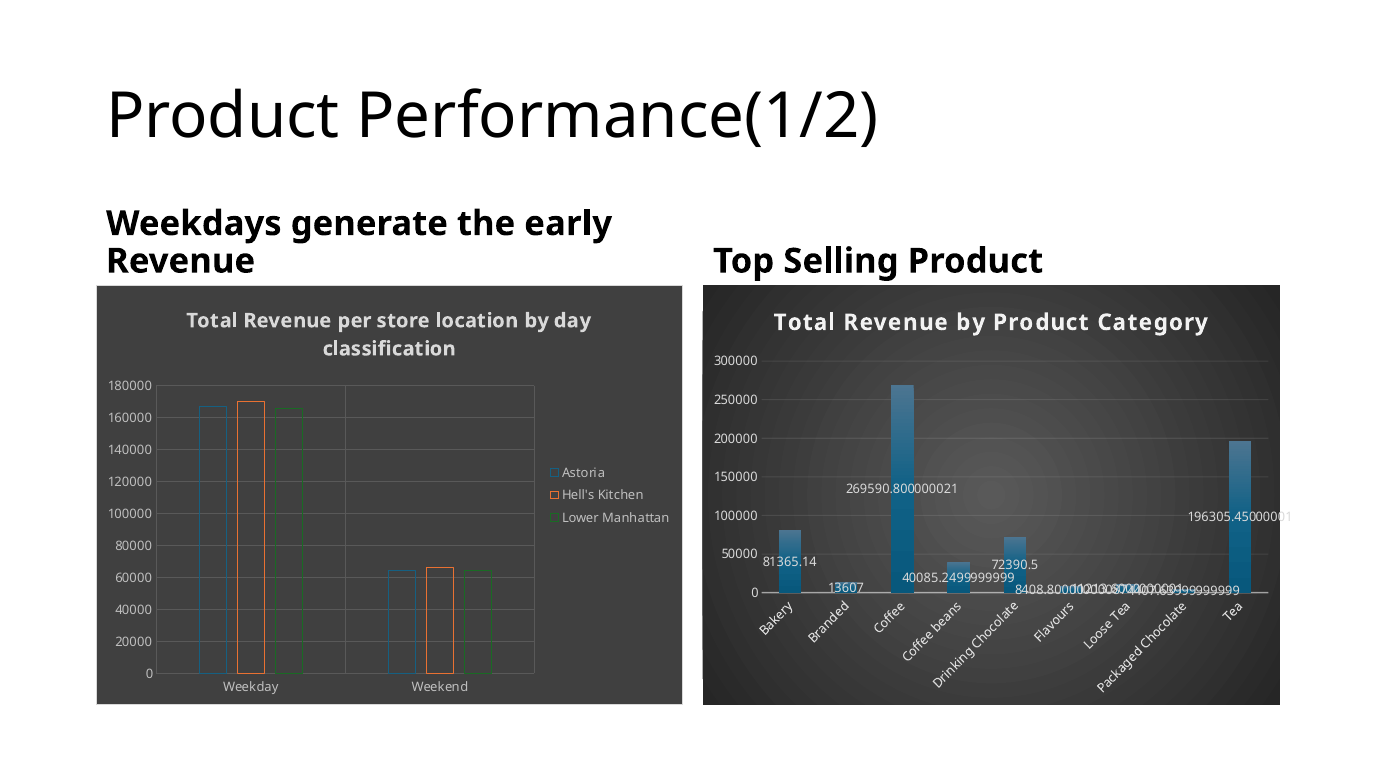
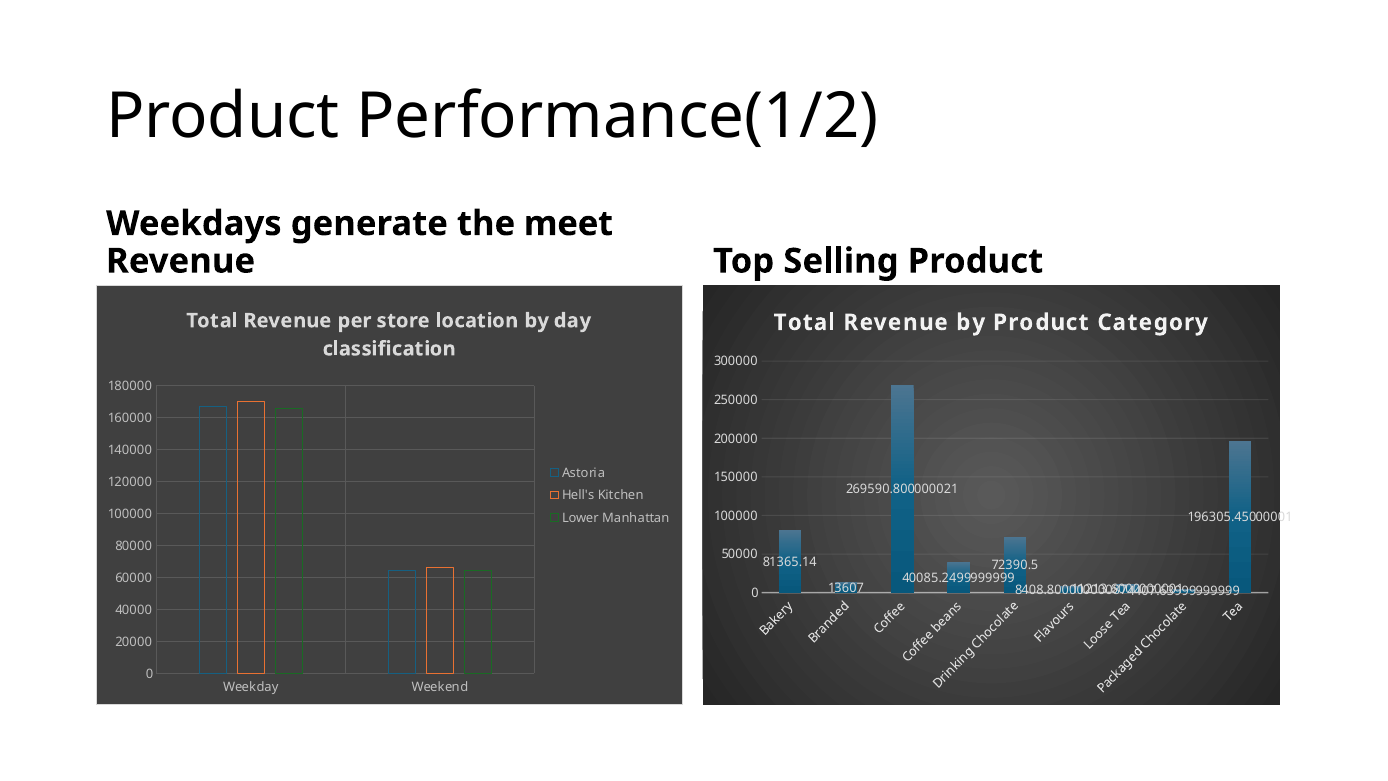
early: early -> meet
